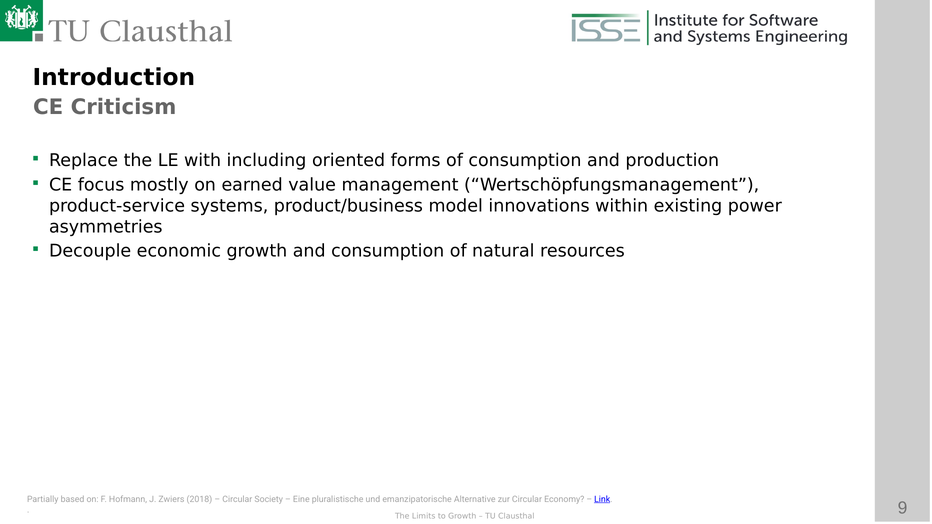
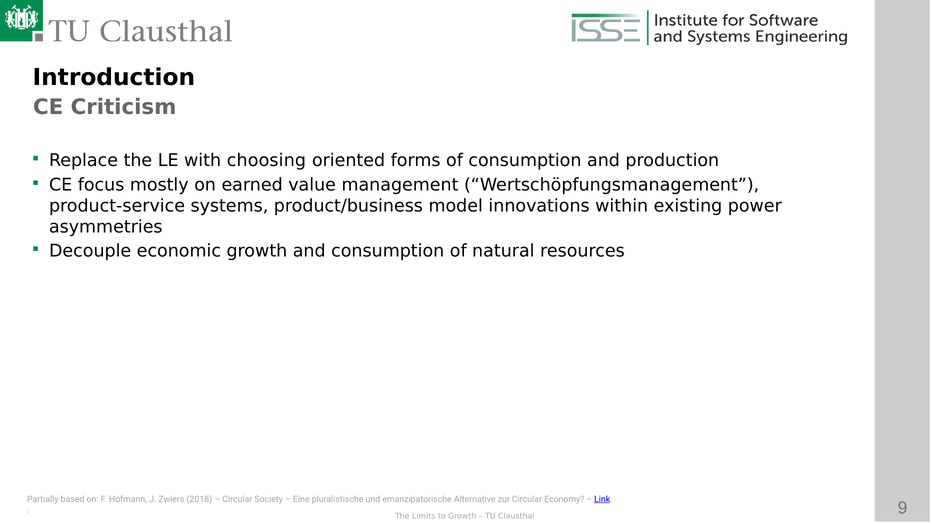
including: including -> choosing
